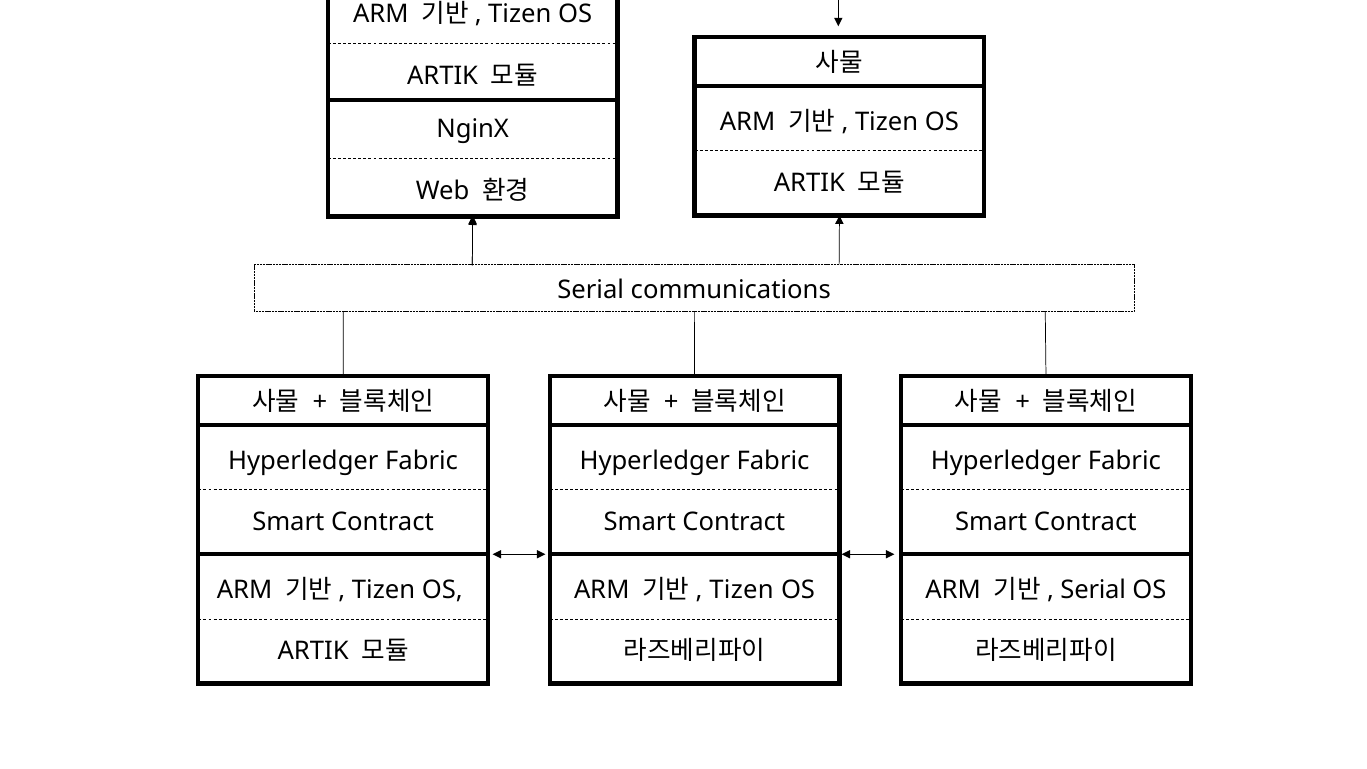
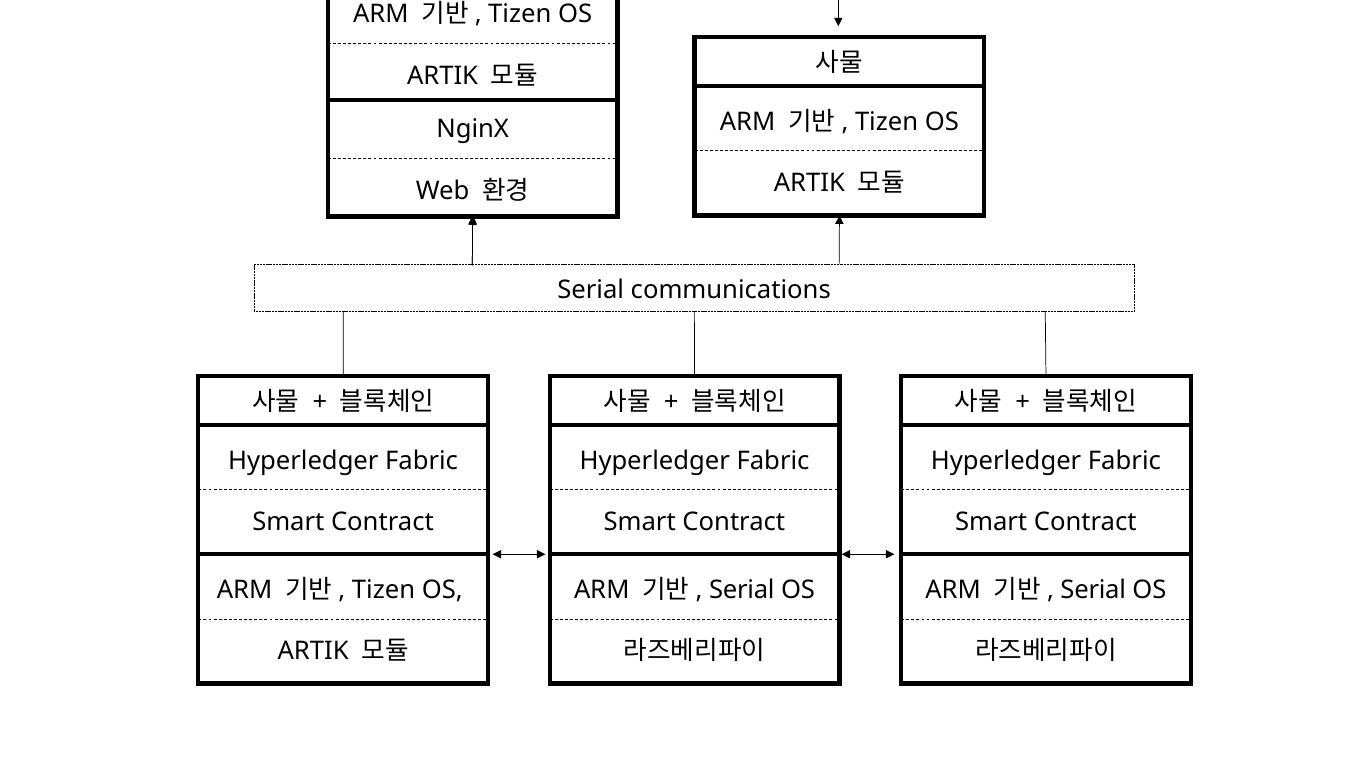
Tizen at (742, 590): Tizen -> Serial
